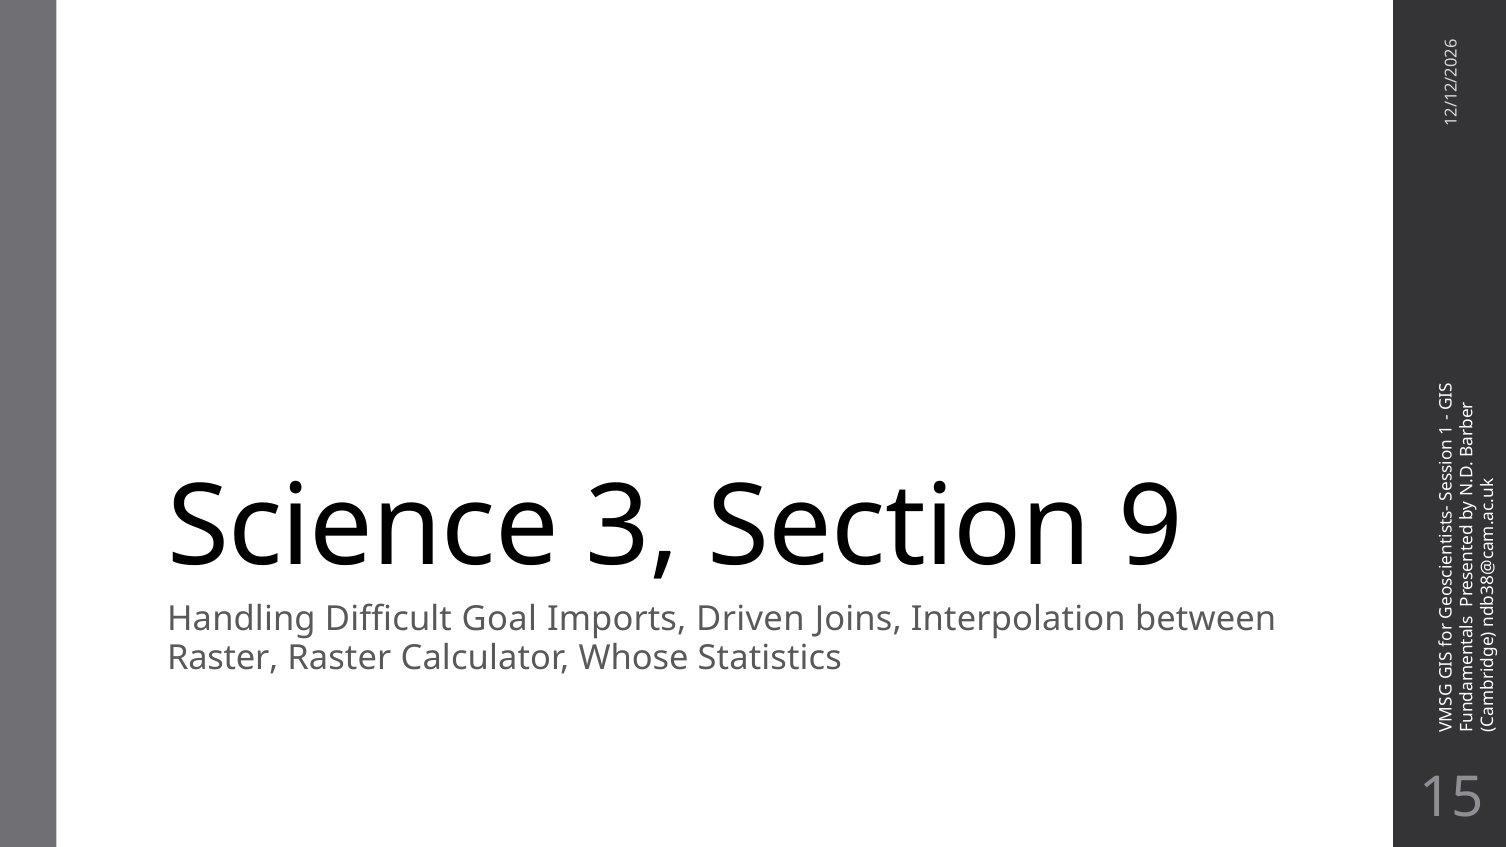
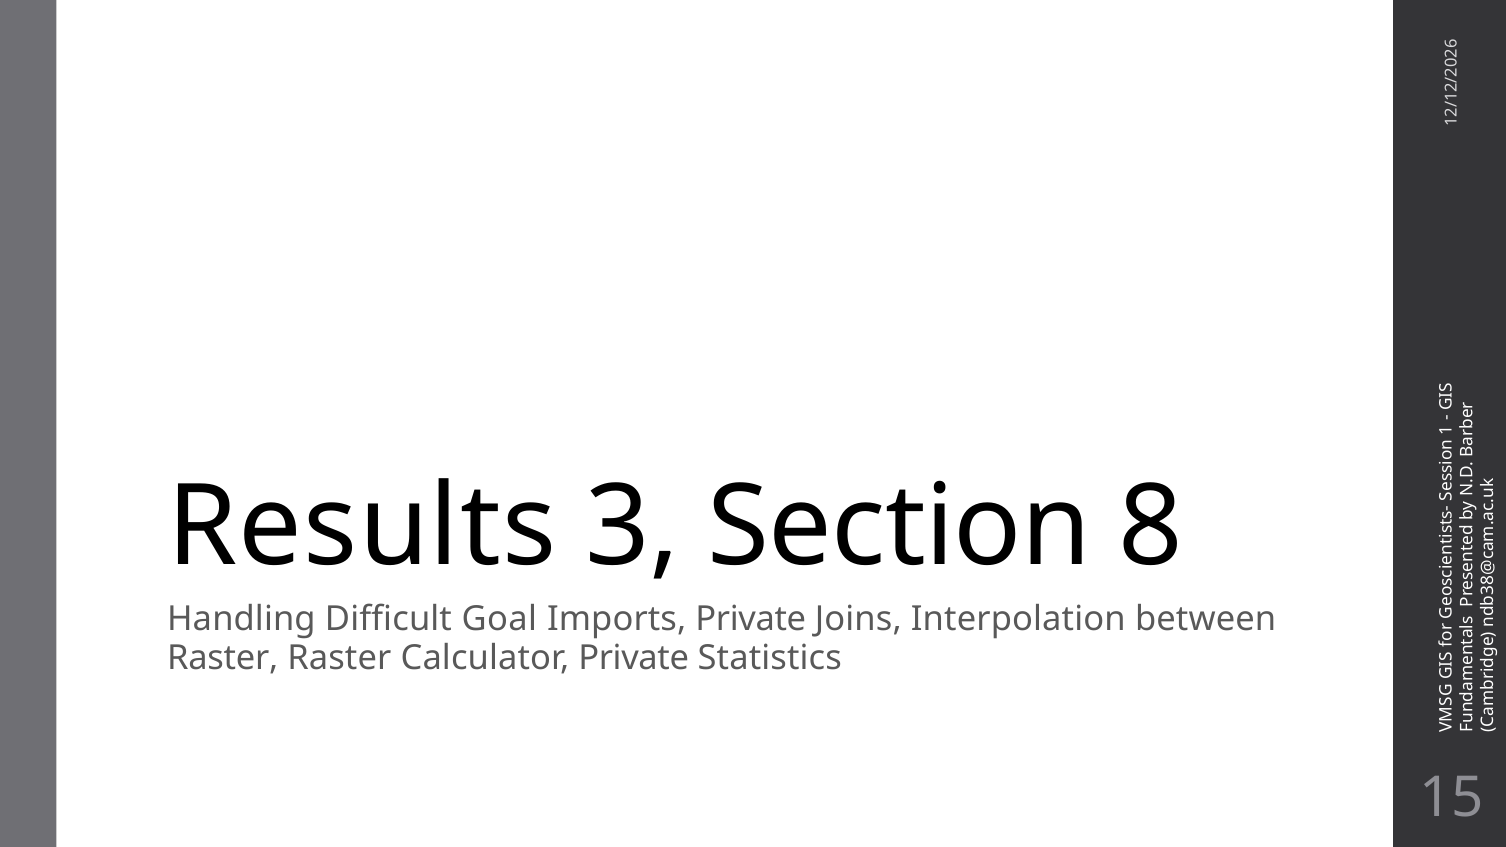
Science: Science -> Results
Section 9: 9 -> 8
Imports Driven: Driven -> Private
Calculator Whose: Whose -> Private
